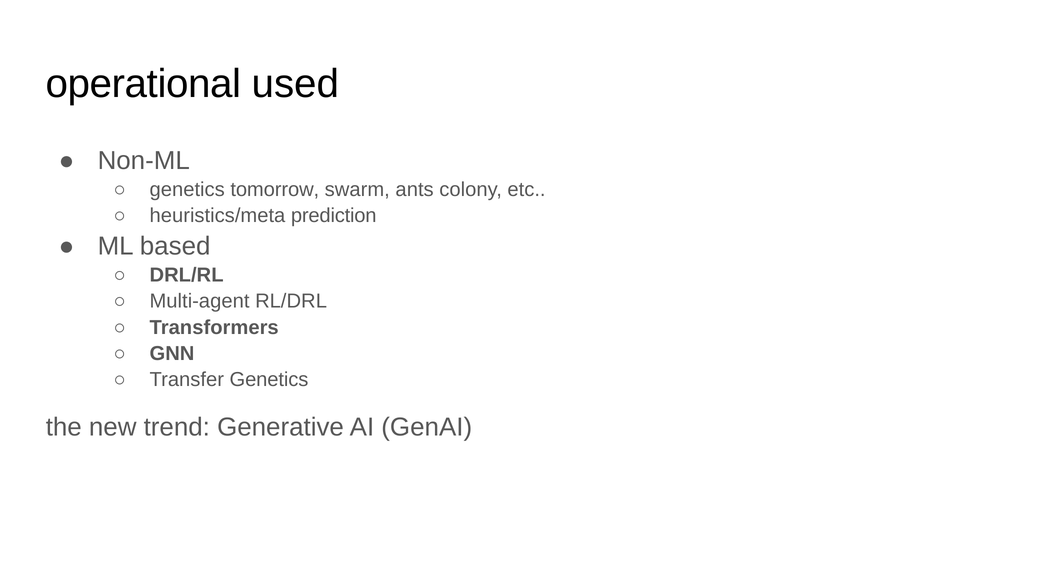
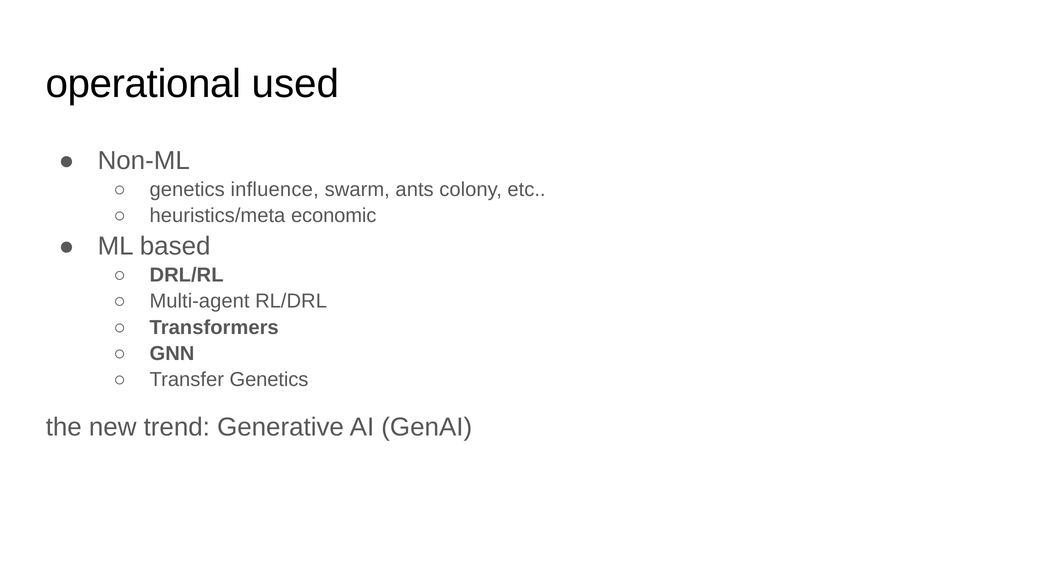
tomorrow: tomorrow -> influence
prediction: prediction -> economic
